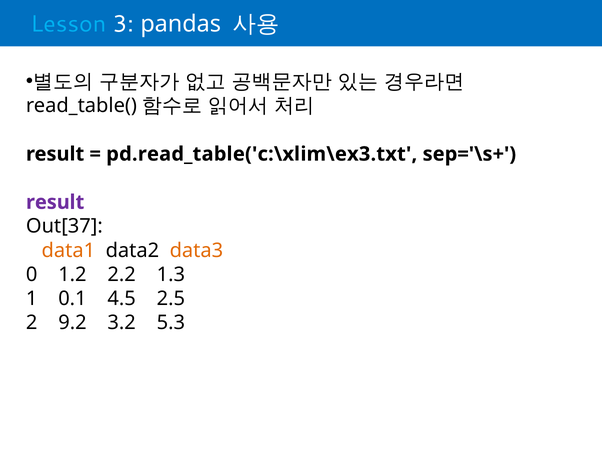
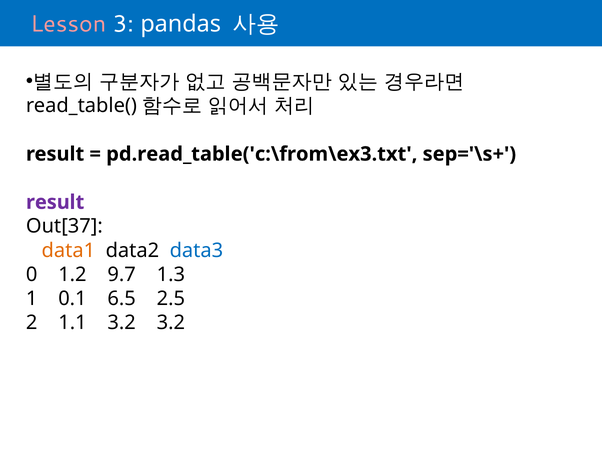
Lesson colour: light blue -> pink
pd.read_table('c:\xlim\ex3.txt: pd.read_table('c:\xlim\ex3.txt -> pd.read_table('c:\from\ex3.txt
data3 colour: orange -> blue
2.2: 2.2 -> 9.7
4.5: 4.5 -> 6.5
9.2: 9.2 -> 1.1
3.2 5.3: 5.3 -> 3.2
